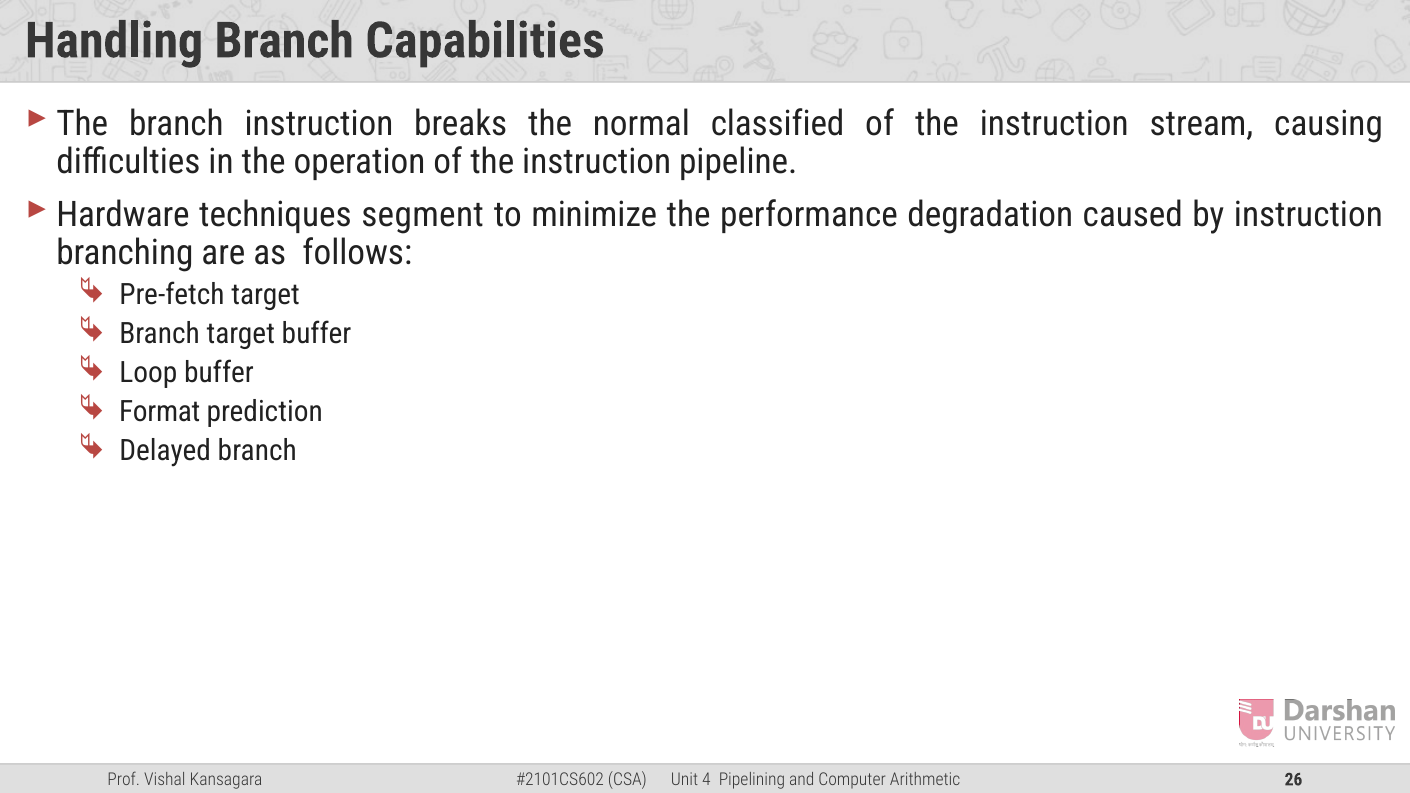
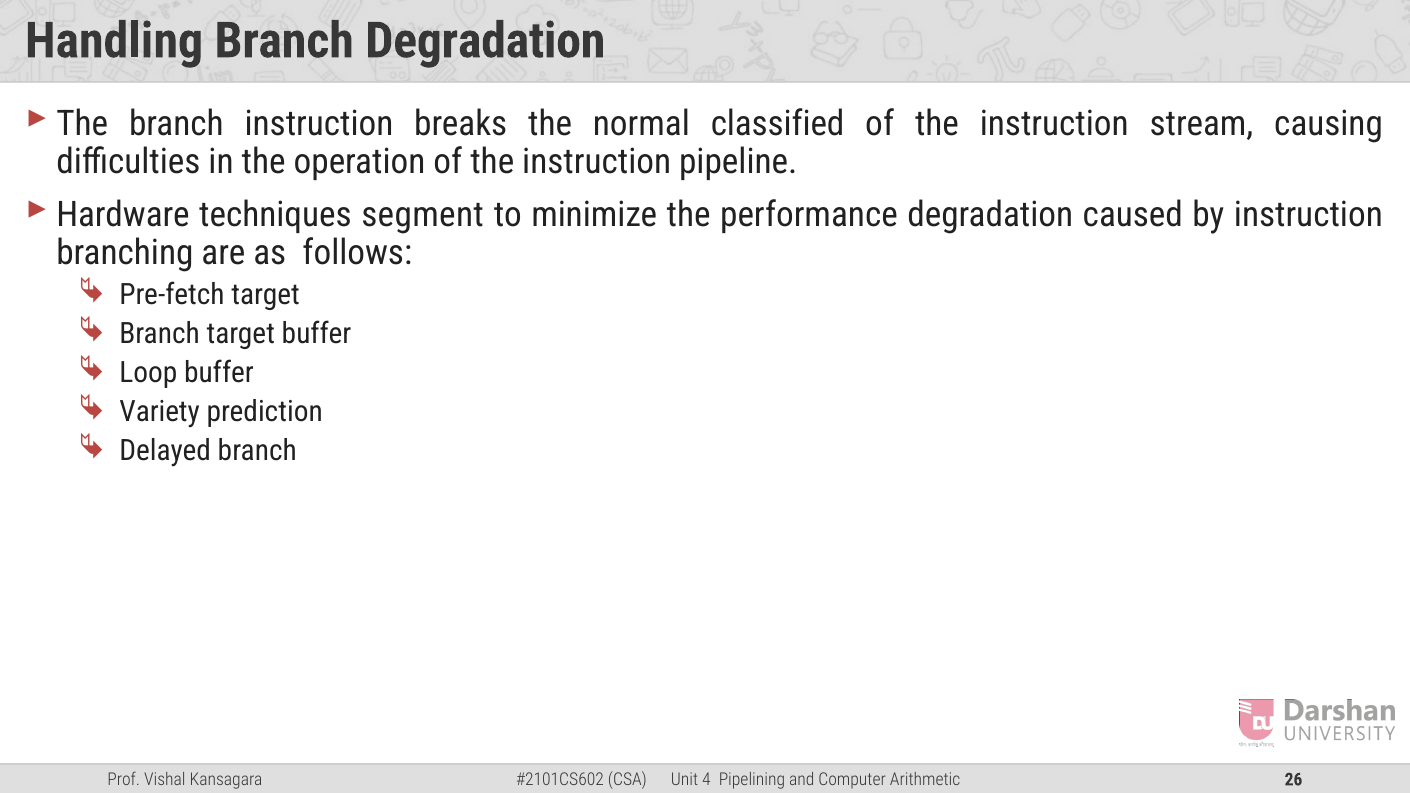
Branch Capabilities: Capabilities -> Degradation
Format: Format -> Variety
